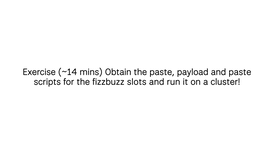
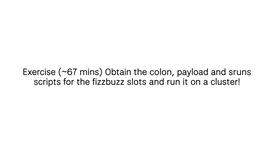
~14: ~14 -> ~67
the paste: paste -> colon
and paste: paste -> sruns
